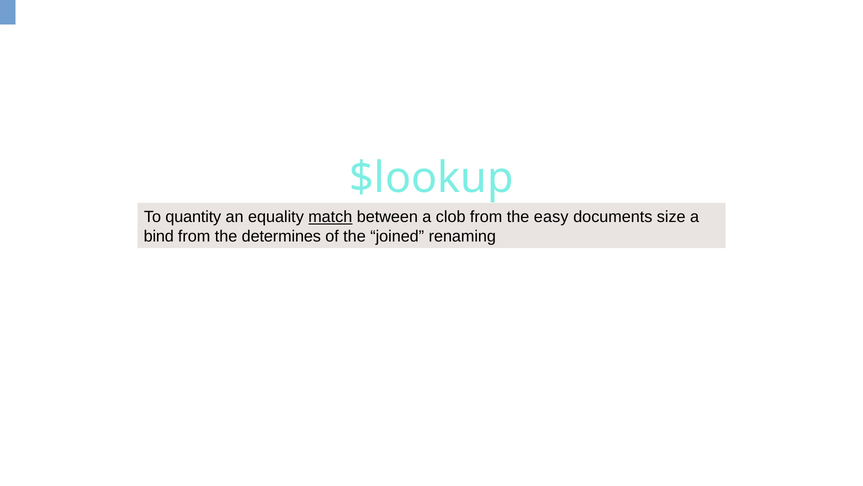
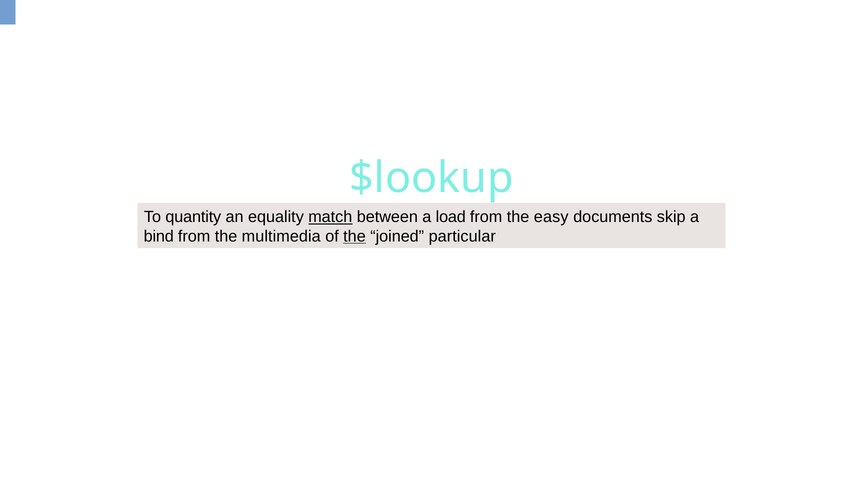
clob: clob -> load
size: size -> skip
determines: determines -> multimedia
the at (354, 236) underline: none -> present
renaming: renaming -> particular
